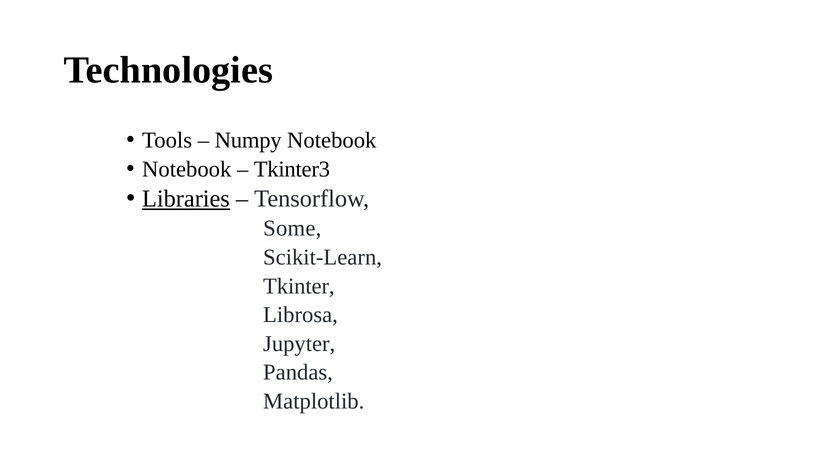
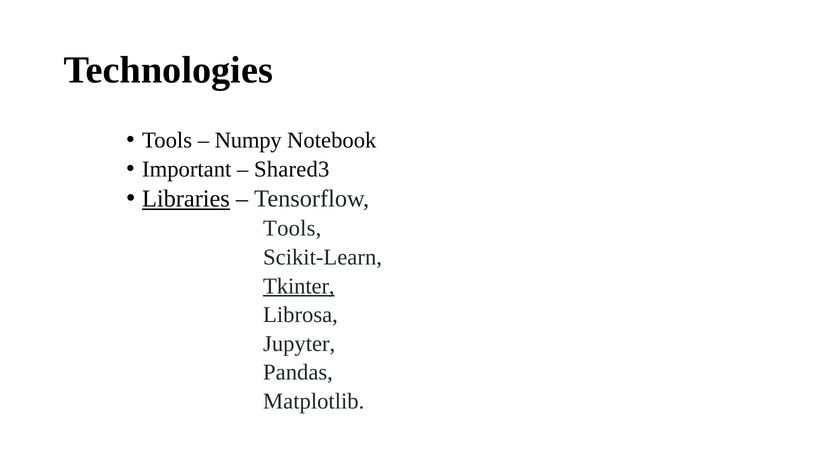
Notebook at (187, 169): Notebook -> Important
Tkinter3: Tkinter3 -> Shared3
Some at (292, 229): Some -> Tools
Tkinter underline: none -> present
